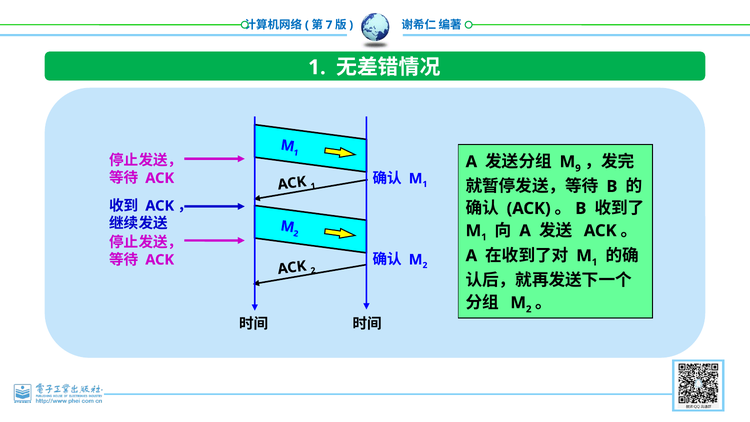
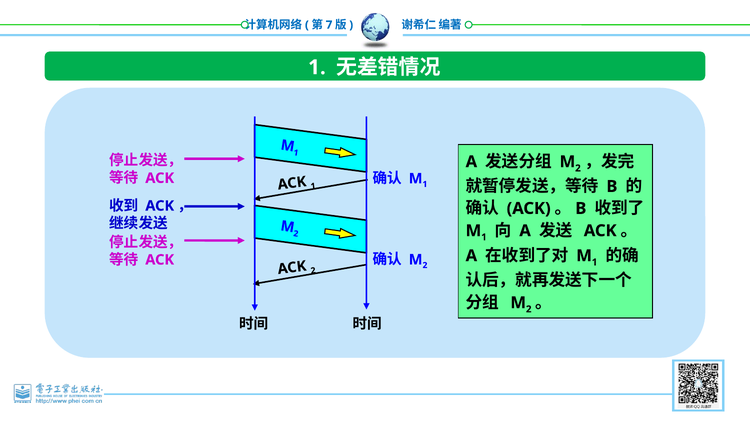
9 at (578, 168): 9 -> 2
